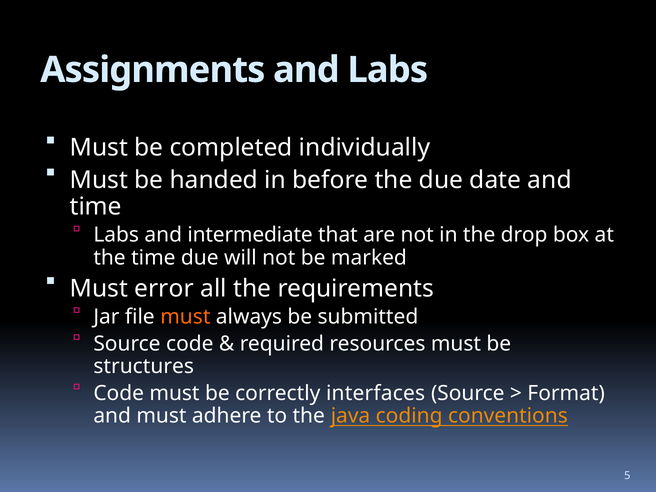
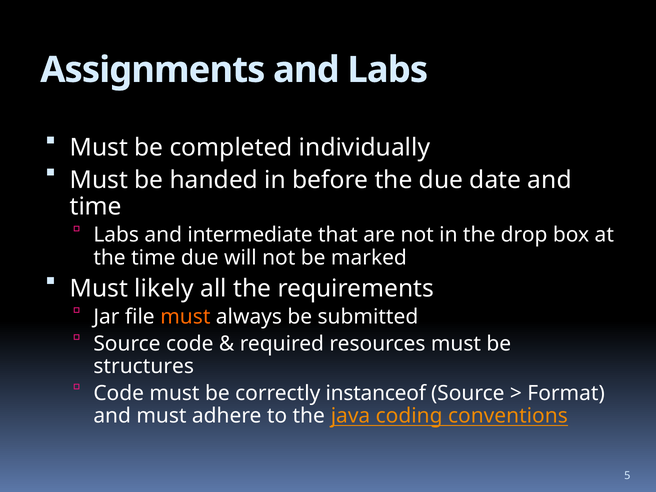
error: error -> likely
interfaces: interfaces -> instanceof
